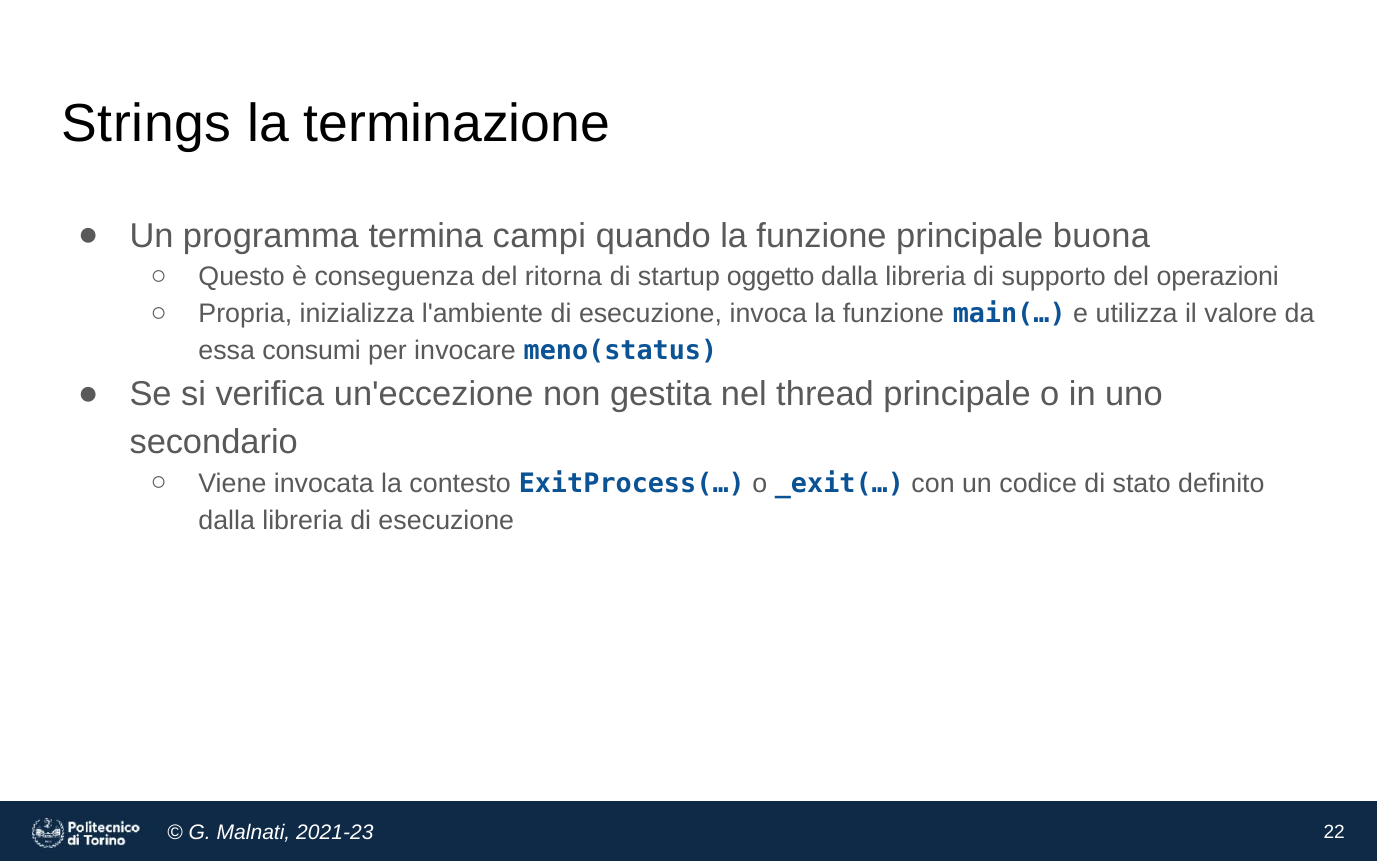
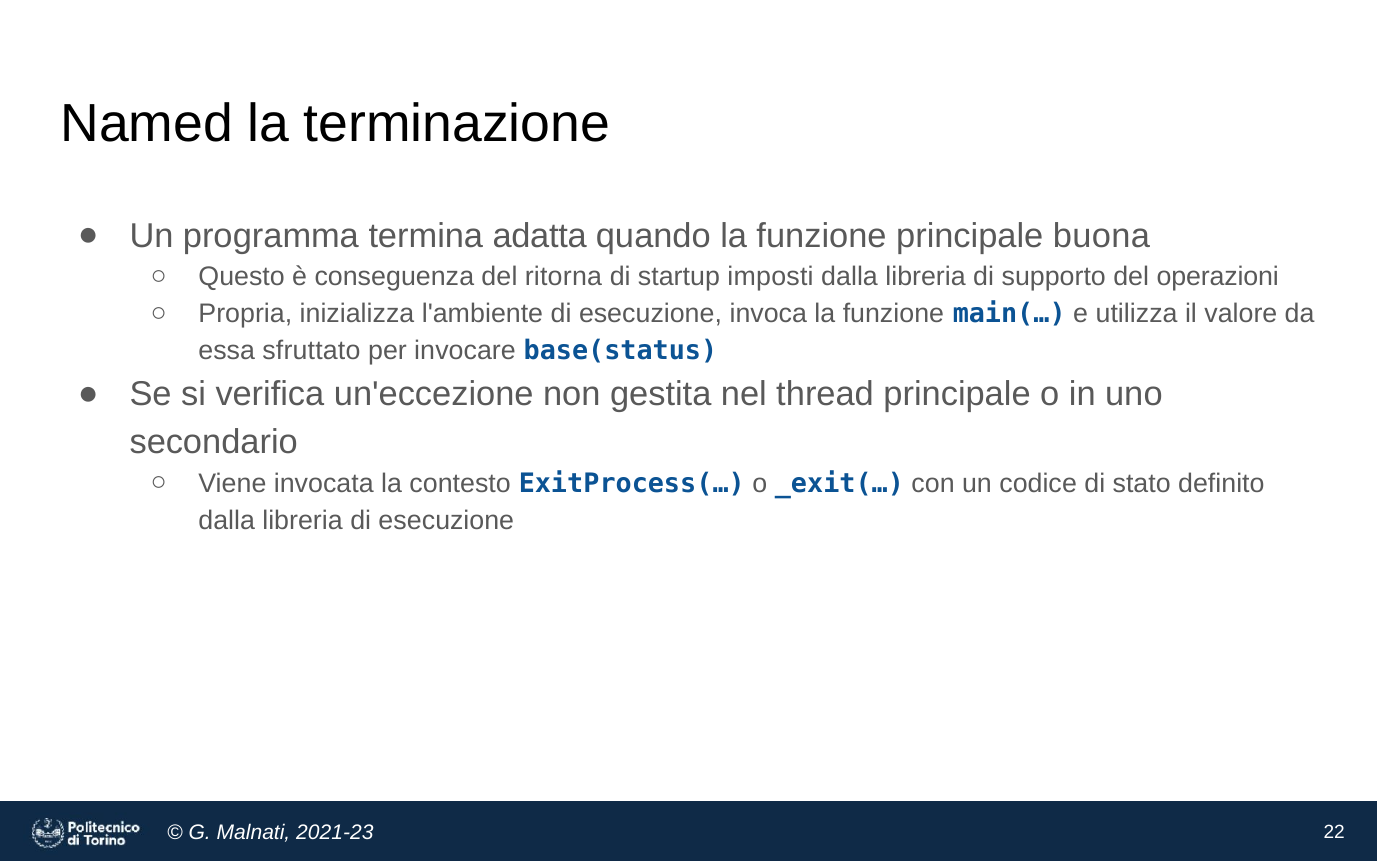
Strings: Strings -> Named
campi: campi -> adatta
oggetto: oggetto -> imposti
consumi: consumi -> sfruttato
meno(status: meno(status -> base(status
